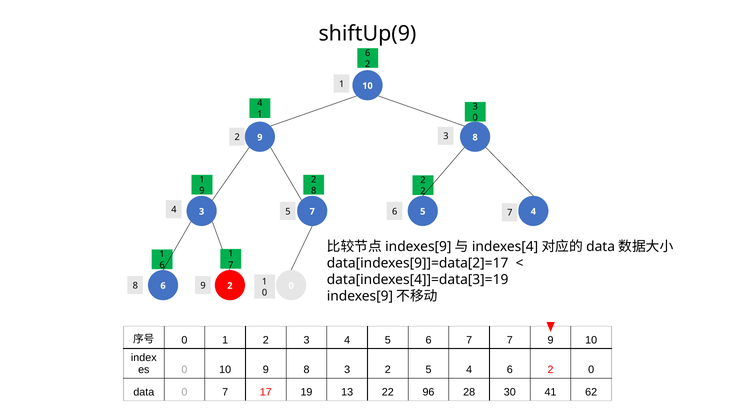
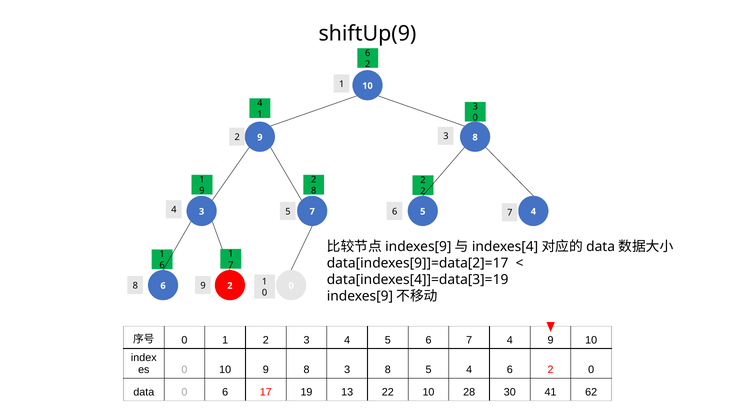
7 7: 7 -> 4
3 2: 2 -> 8
data 0 7: 7 -> 6
22 96: 96 -> 10
